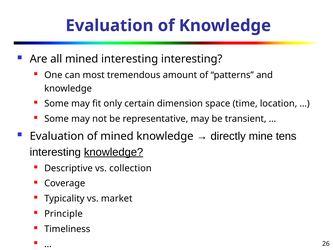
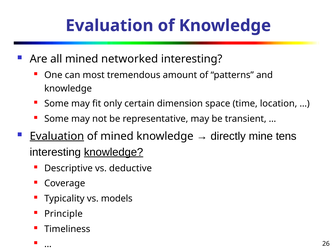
mined interesting: interesting -> networked
Evaluation at (57, 136) underline: none -> present
collection: collection -> deductive
market: market -> models
